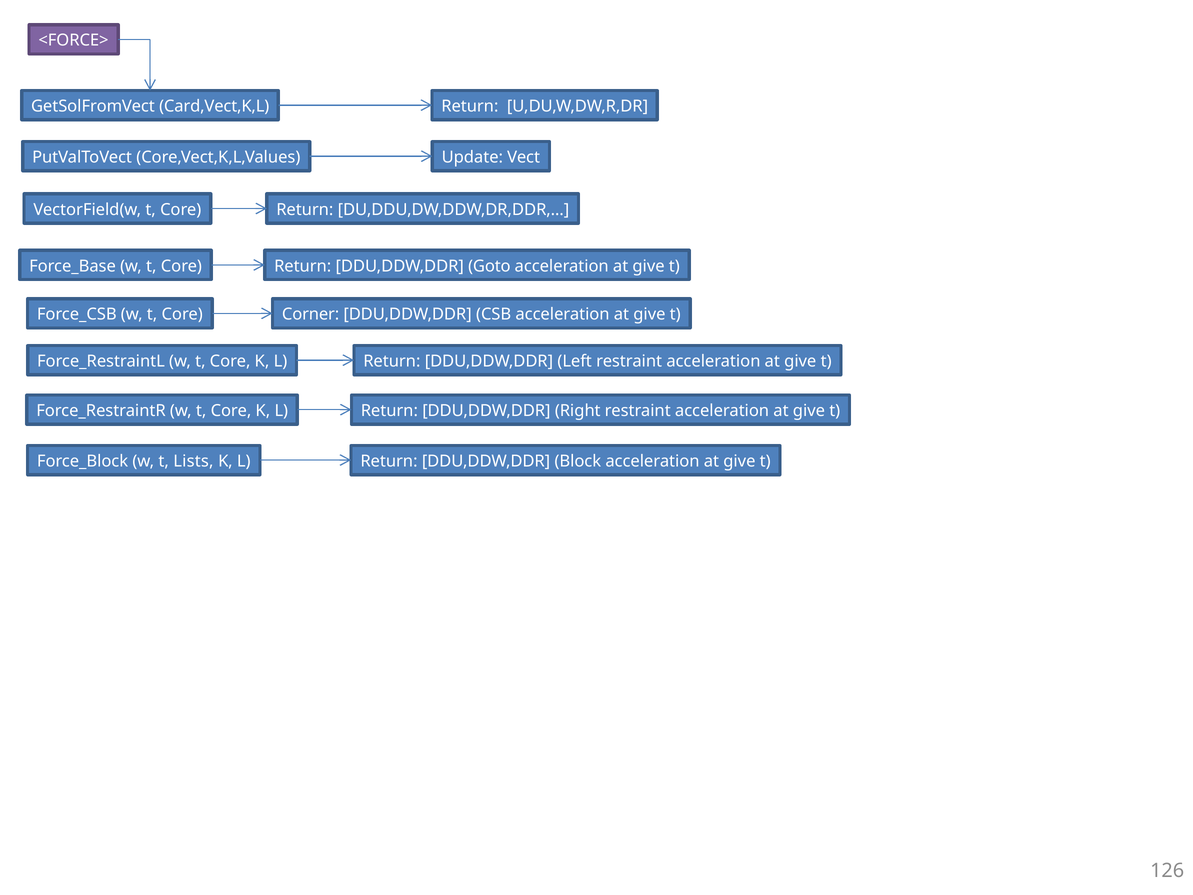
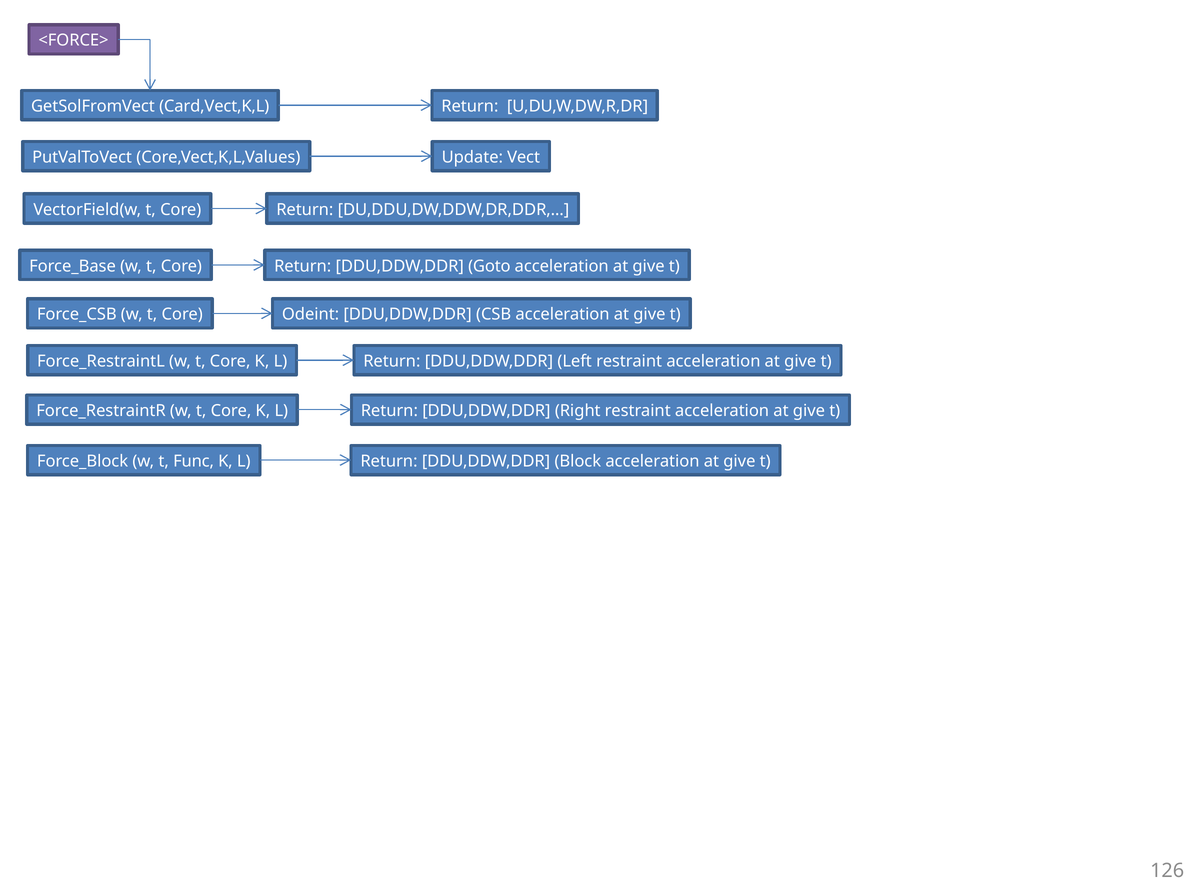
Corner: Corner -> Odeint
Lists: Lists -> Func
